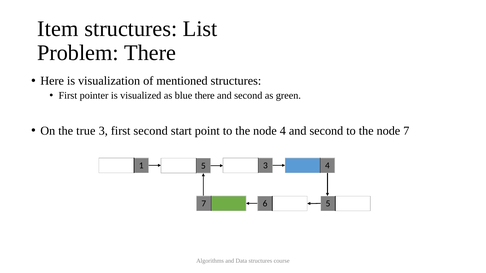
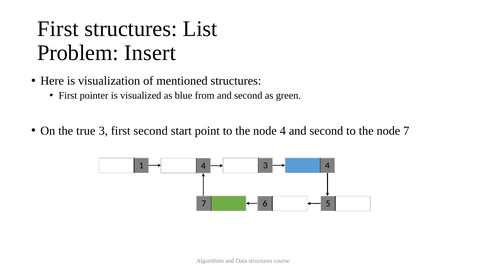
Item at (58, 29): Item -> First
Problem There: There -> Insert
blue there: there -> from
1 5: 5 -> 4
